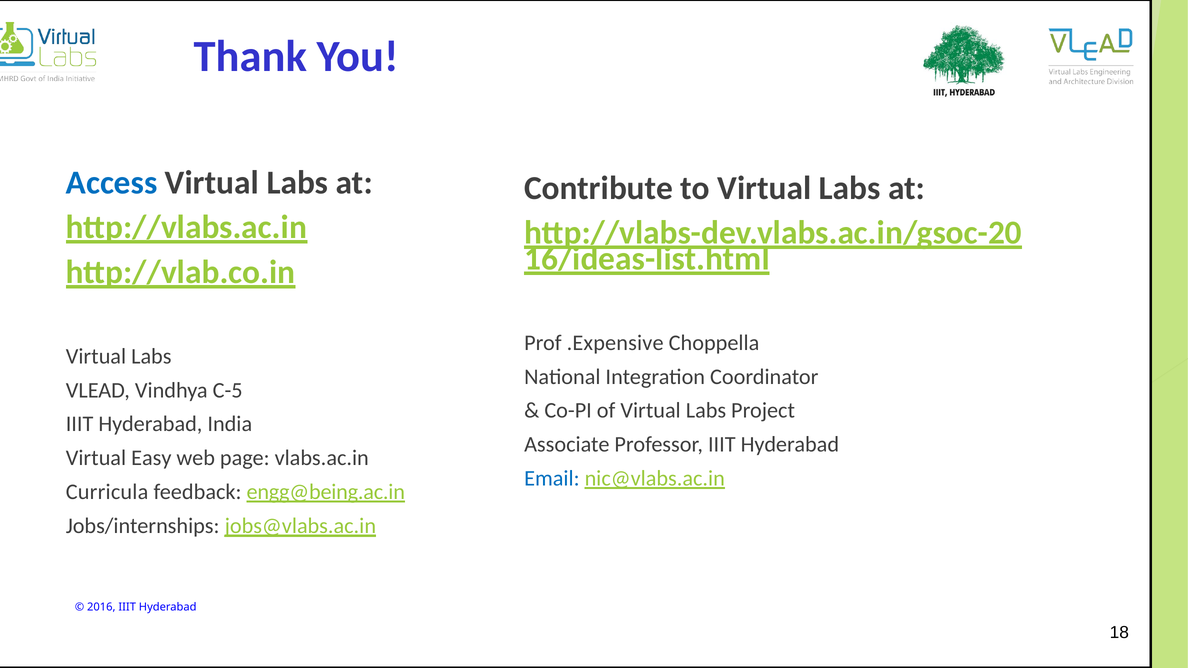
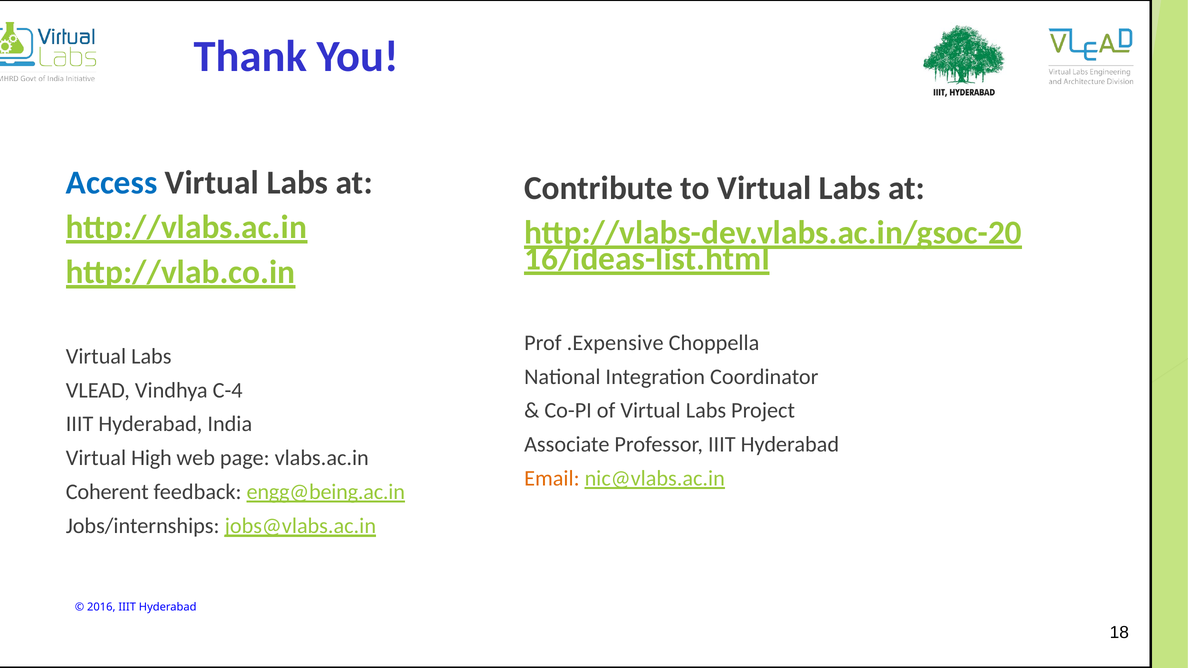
C-5: C-5 -> C-4
Easy: Easy -> High
Email colour: blue -> orange
Curricula: Curricula -> Coherent
